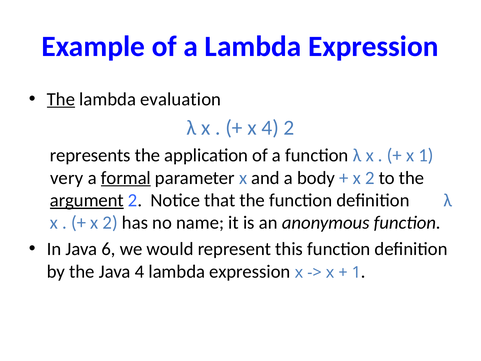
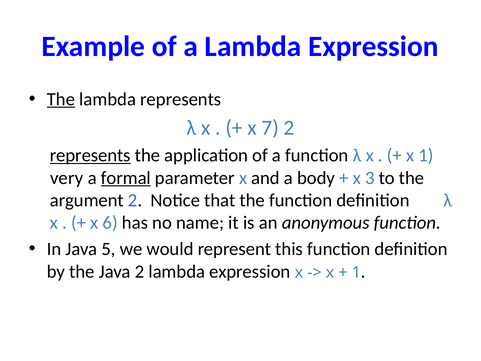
lambda evaluation: evaluation -> represents
x 4: 4 -> 7
represents at (90, 155) underline: none -> present
2 at (370, 178): 2 -> 3
argument underline: present -> none
2 at (110, 223): 2 -> 6
6: 6 -> 5
Java 4: 4 -> 2
